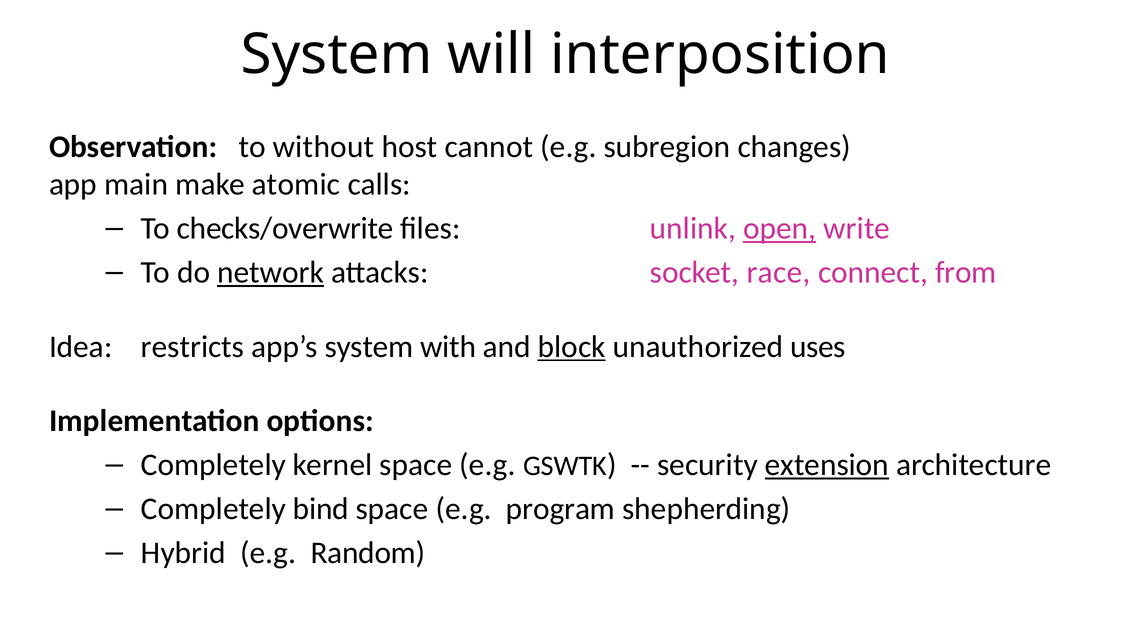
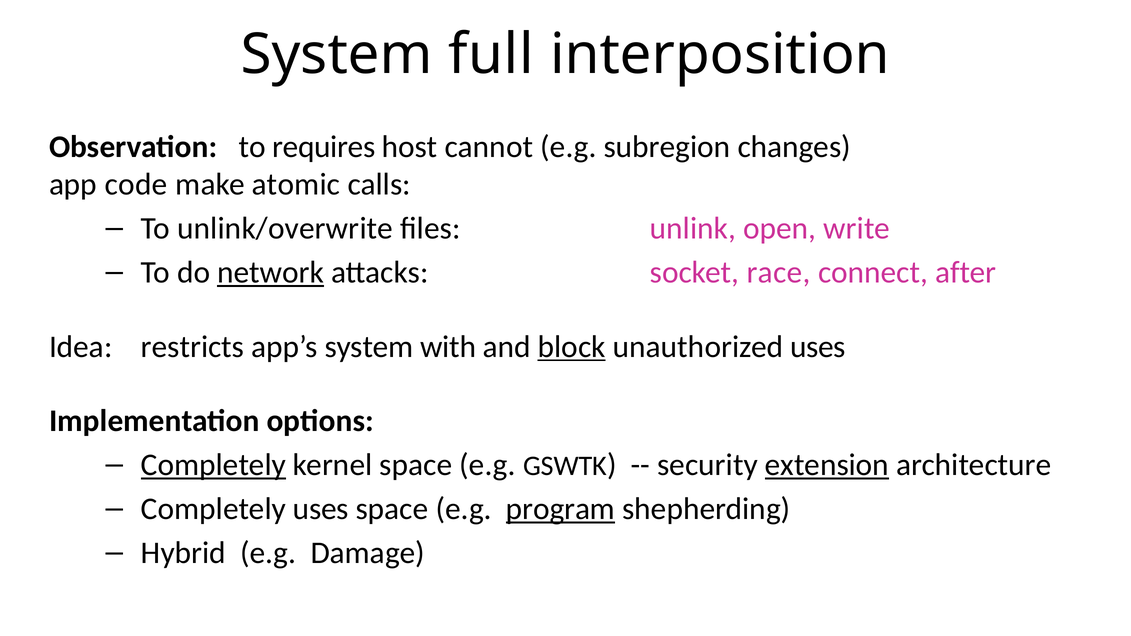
will: will -> full
without: without -> requires
main: main -> code
checks/overwrite: checks/overwrite -> unlink/overwrite
open underline: present -> none
from: from -> after
Completely at (213, 465) underline: none -> present
Completely bind: bind -> uses
program underline: none -> present
Random: Random -> Damage
